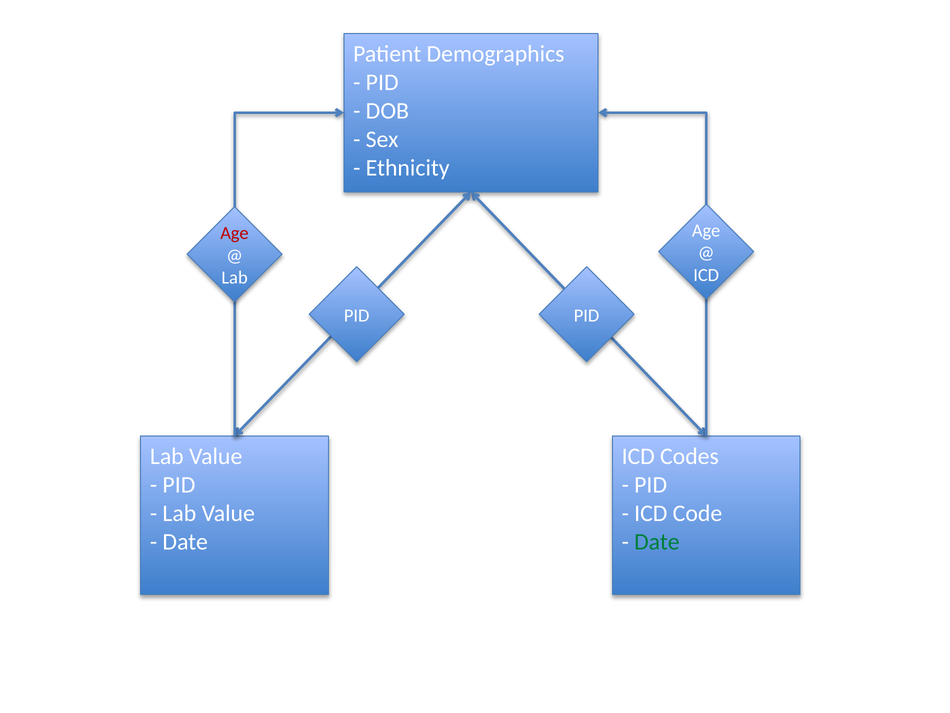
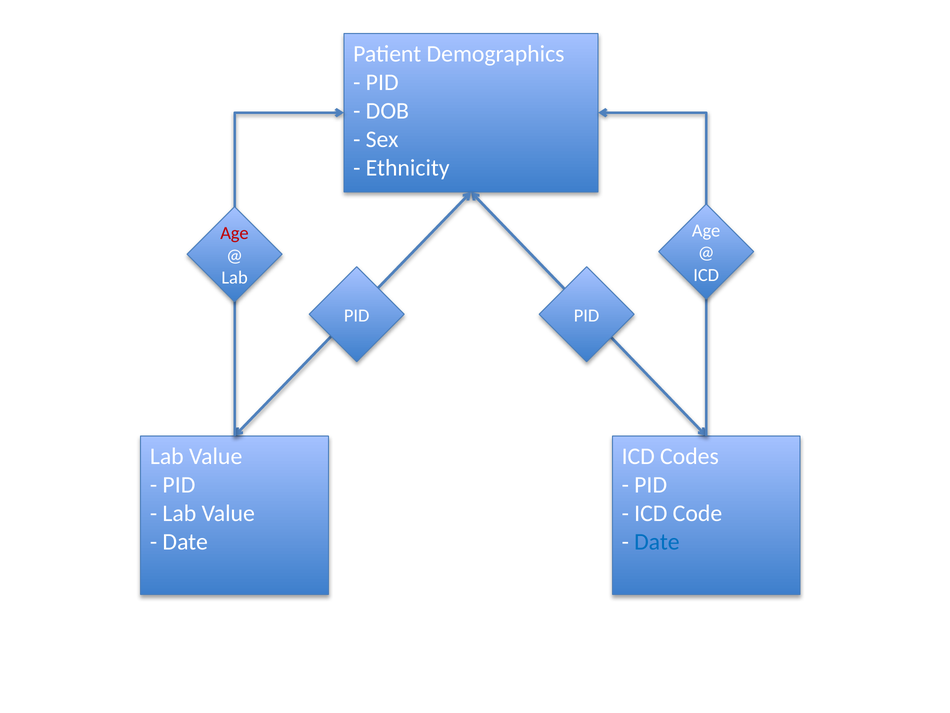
Date at (657, 542) colour: green -> blue
